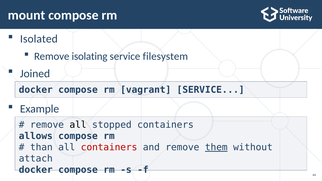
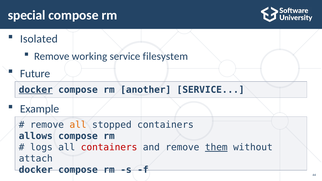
mount: mount -> special
isolating: isolating -> working
Joined: Joined -> Future
docker at (36, 90) underline: none -> present
vagrant: vagrant -> another
all at (78, 125) colour: black -> orange
than: than -> logs
